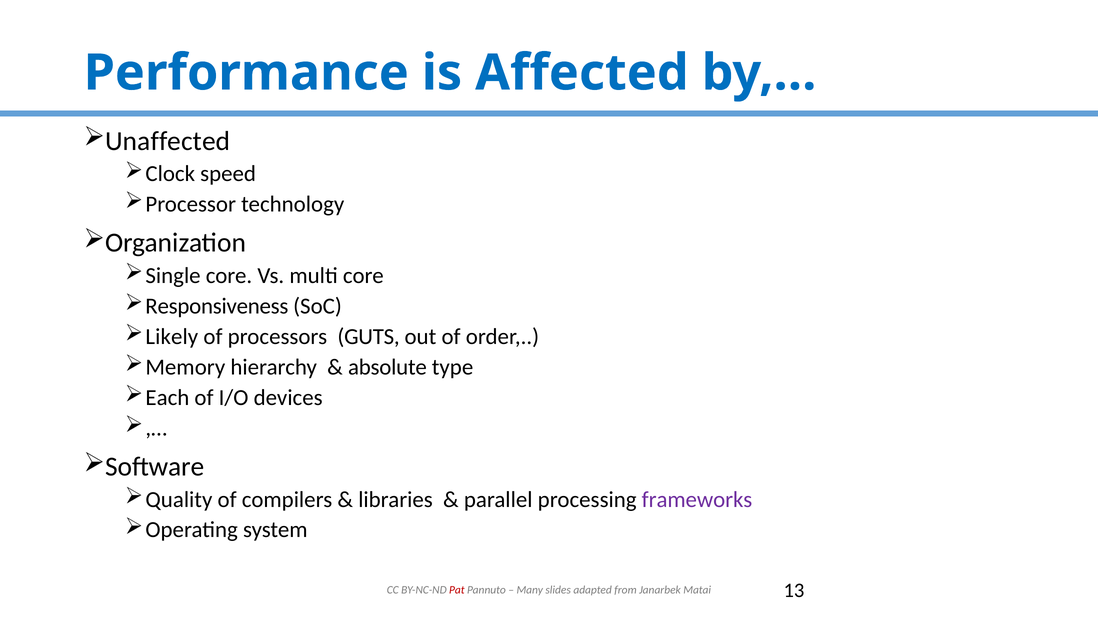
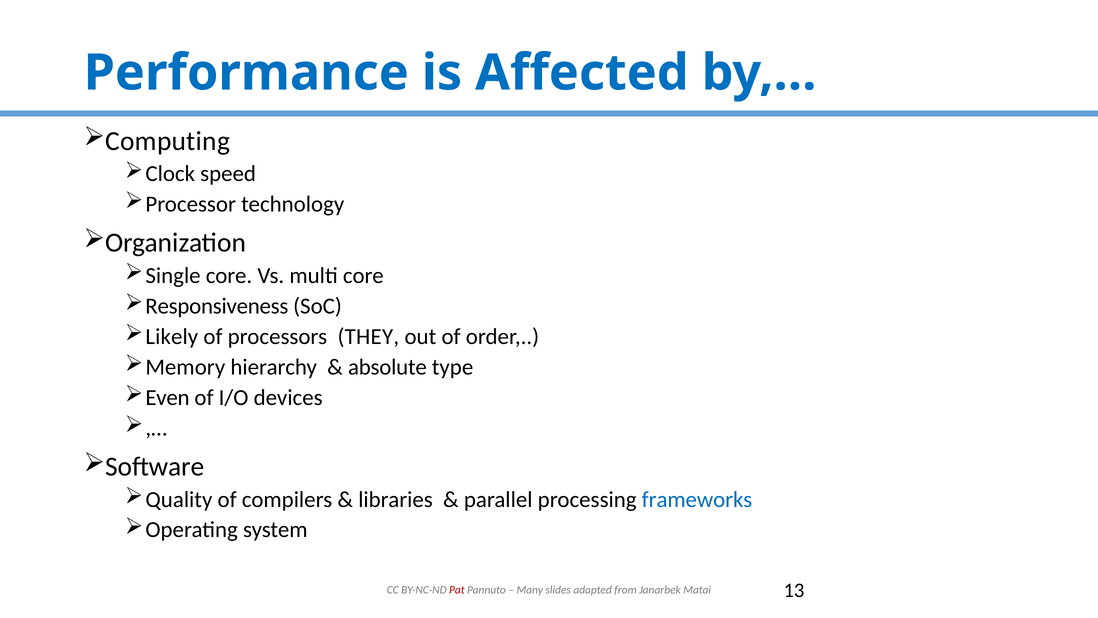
Unaffected: Unaffected -> Computing
GUTS: GUTS -> THEY
Each: Each -> Even
frameworks colour: purple -> blue
